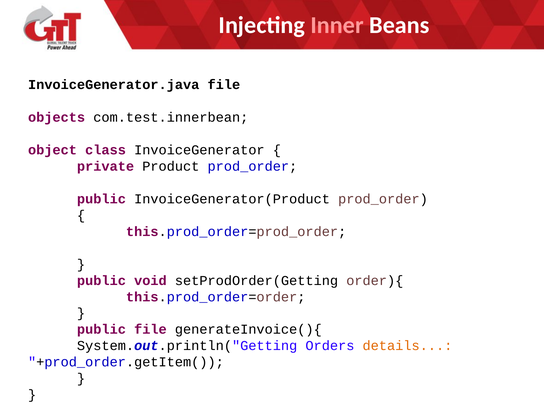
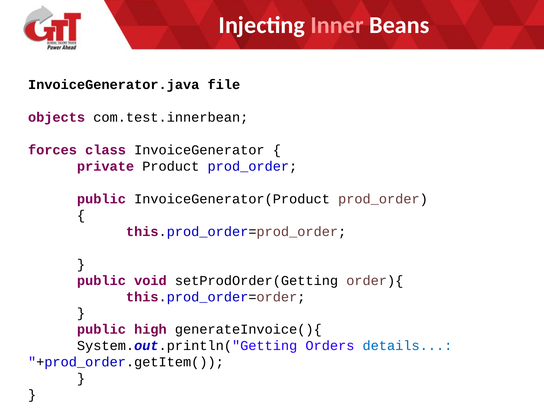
object: object -> forces
public file: file -> high
details colour: orange -> blue
